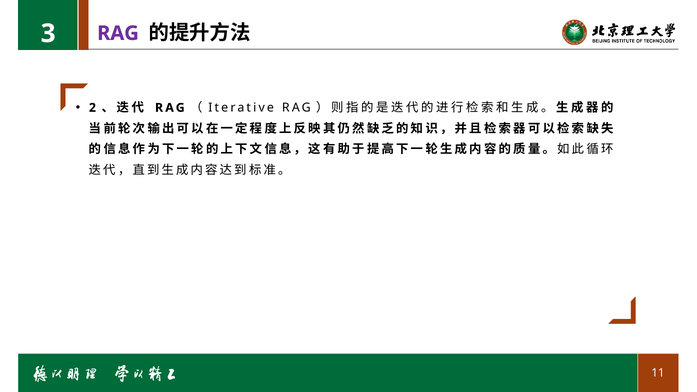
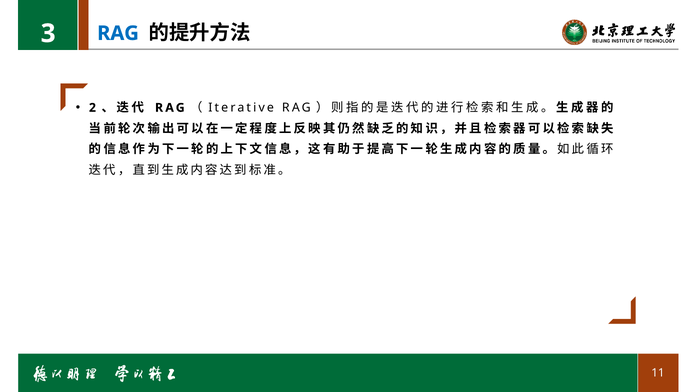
RAG at (118, 33) colour: purple -> blue
